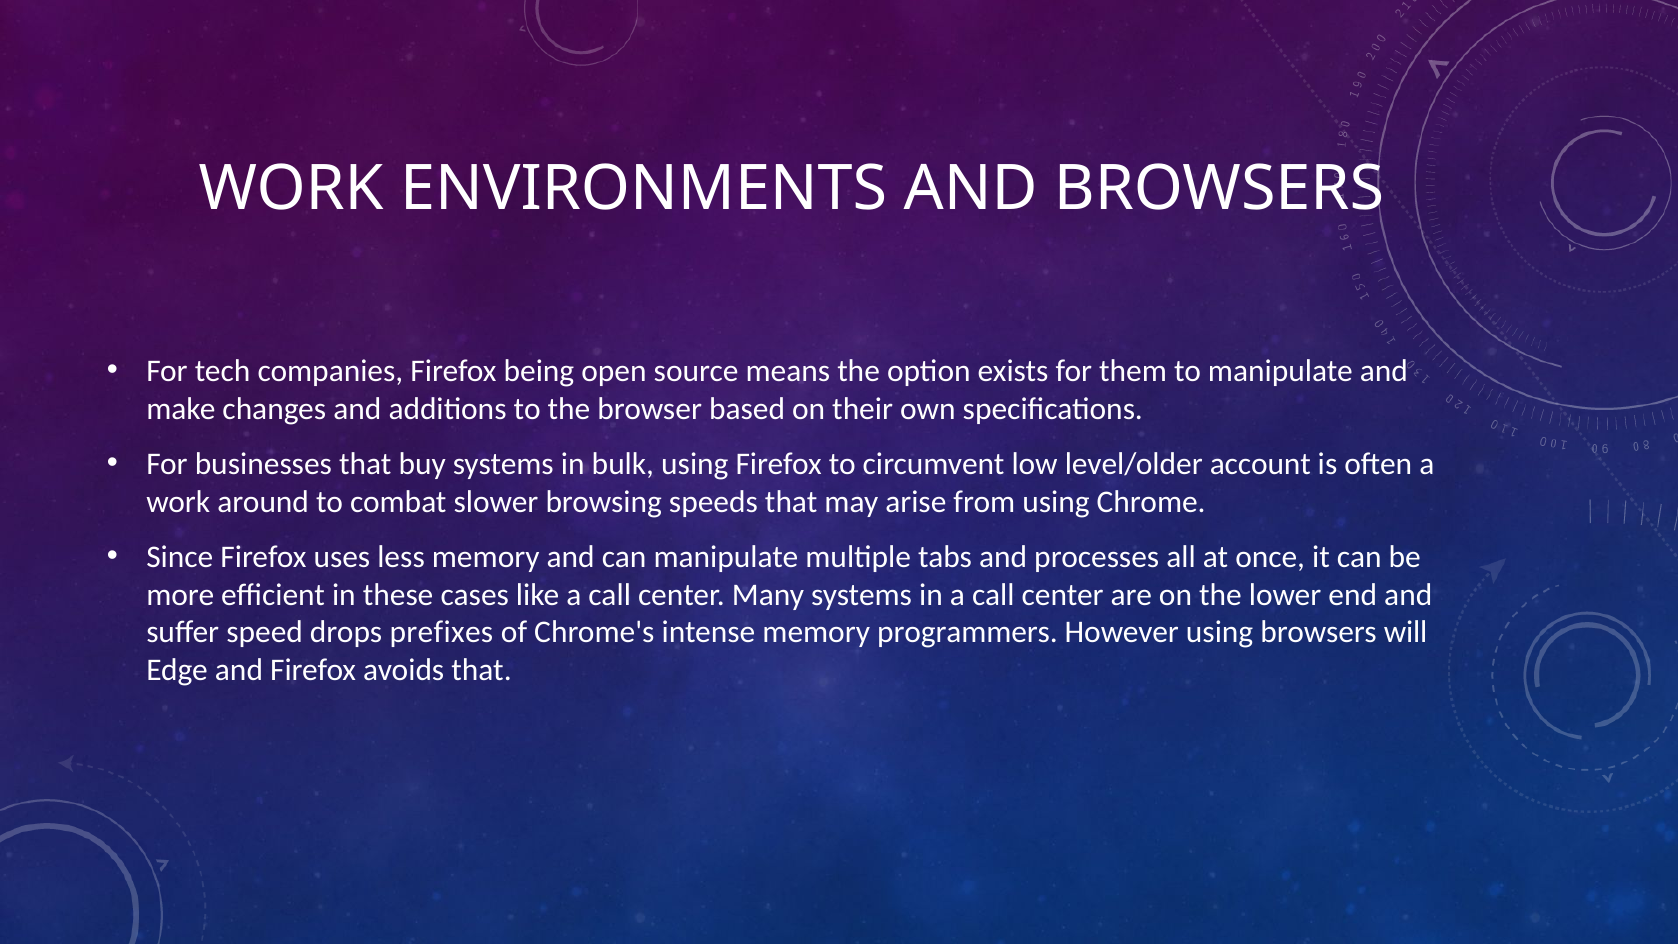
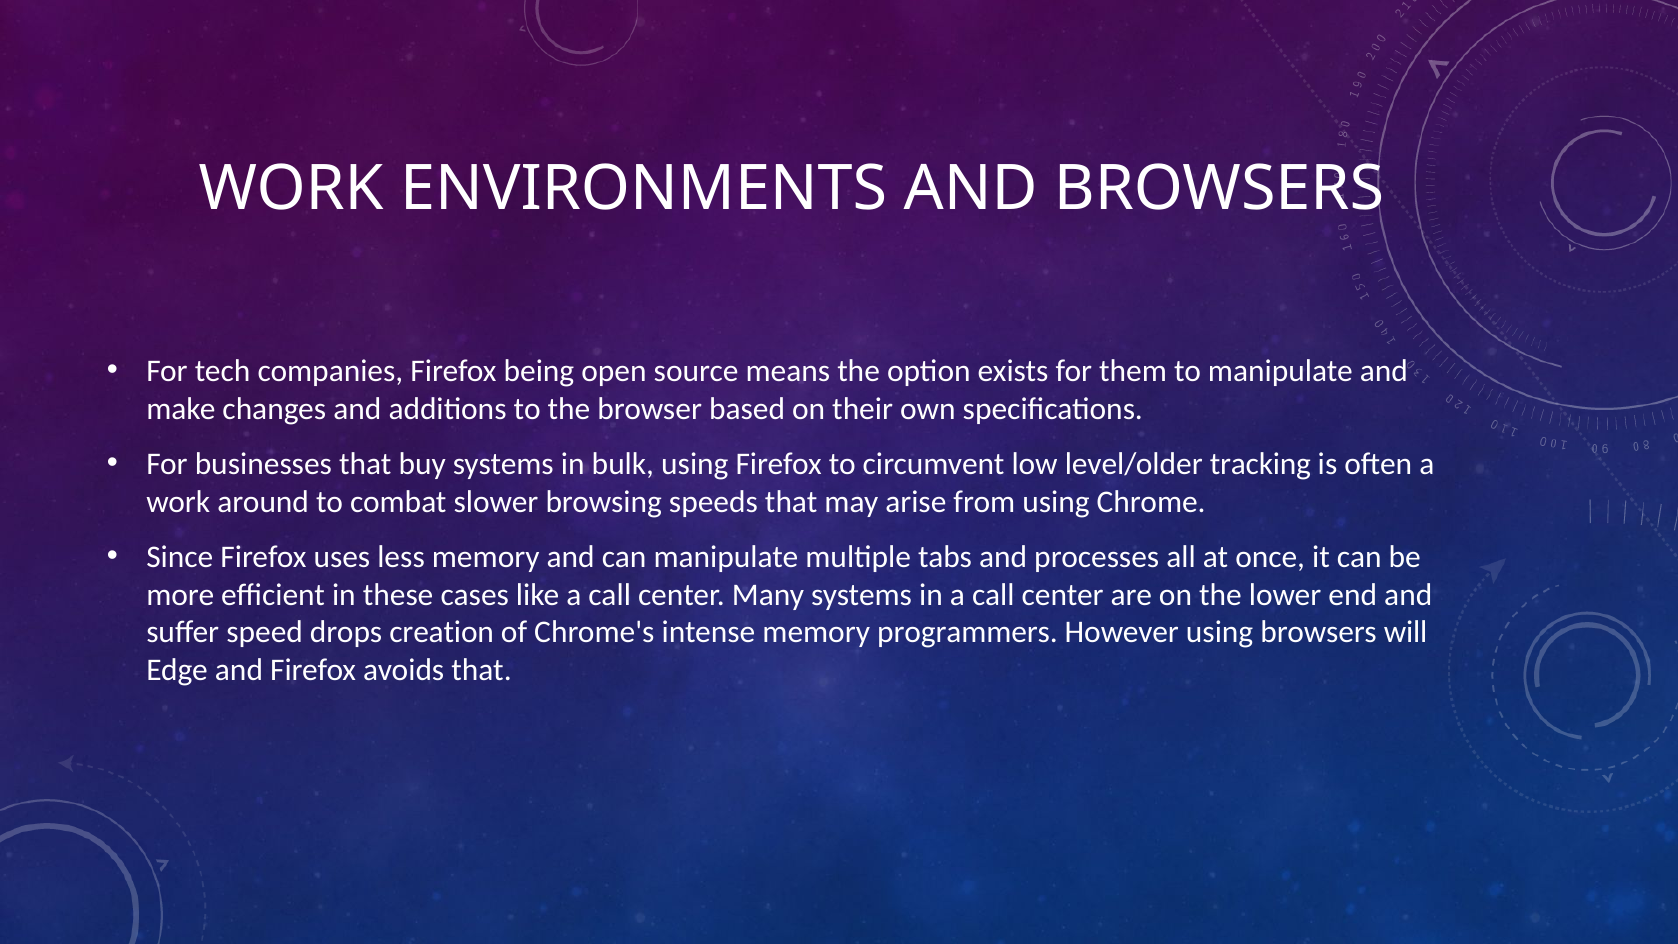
account: account -> tracking
prefixes: prefixes -> creation
